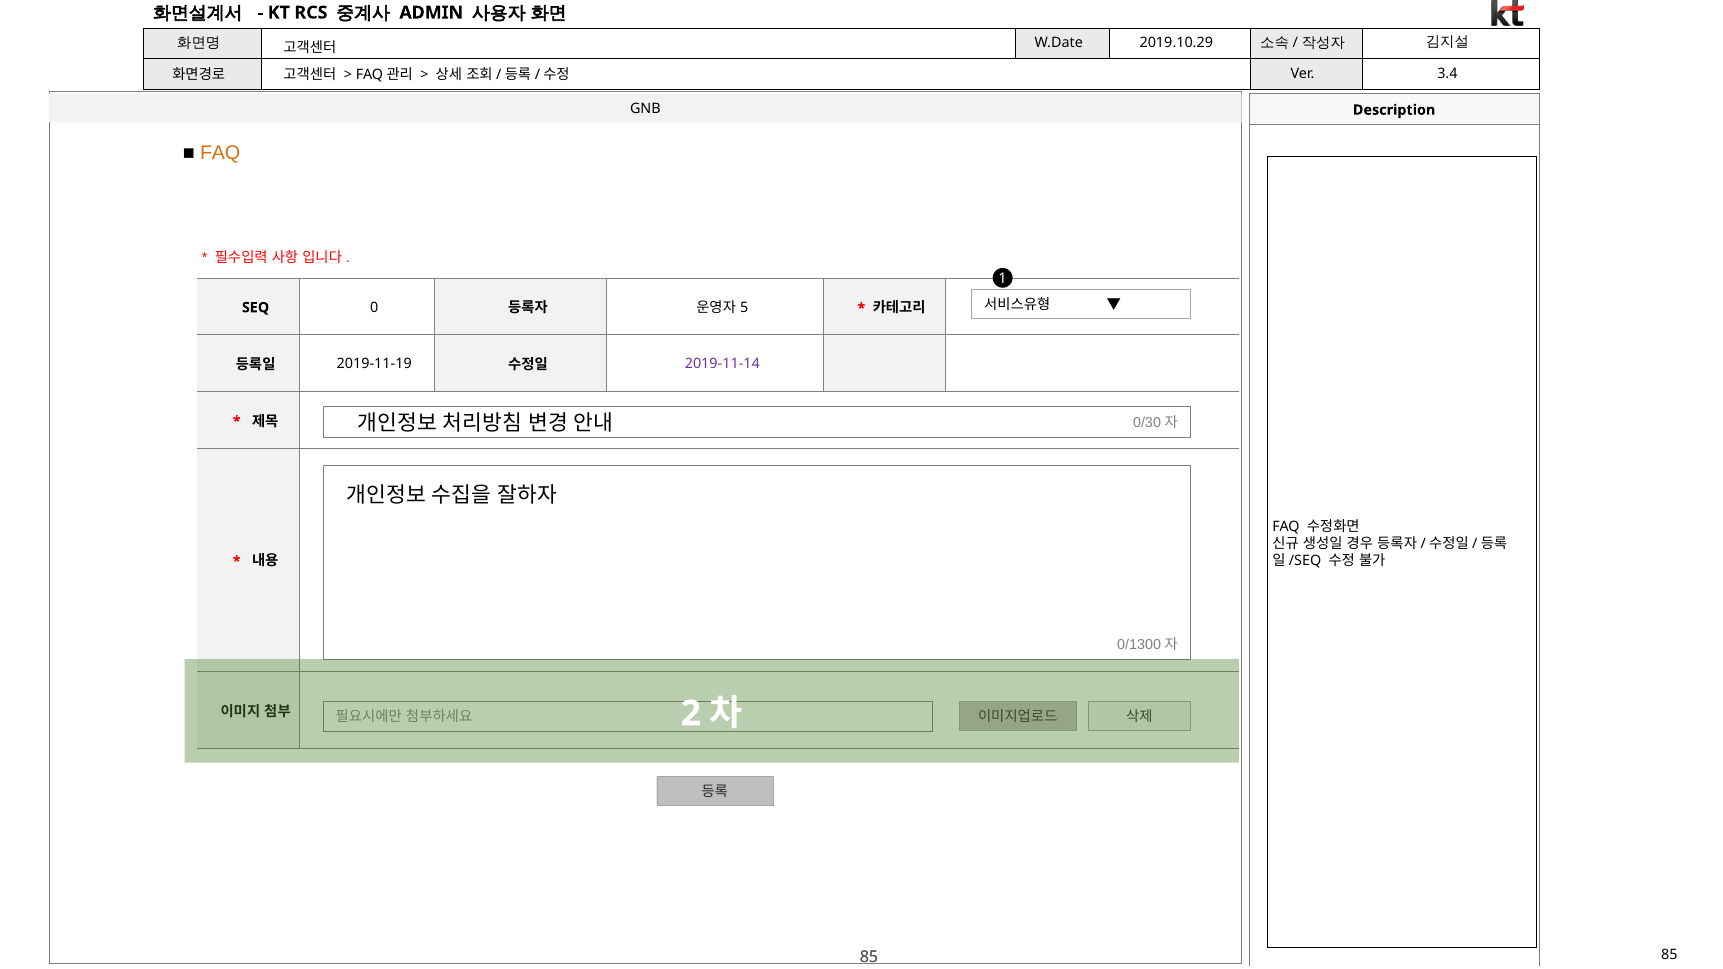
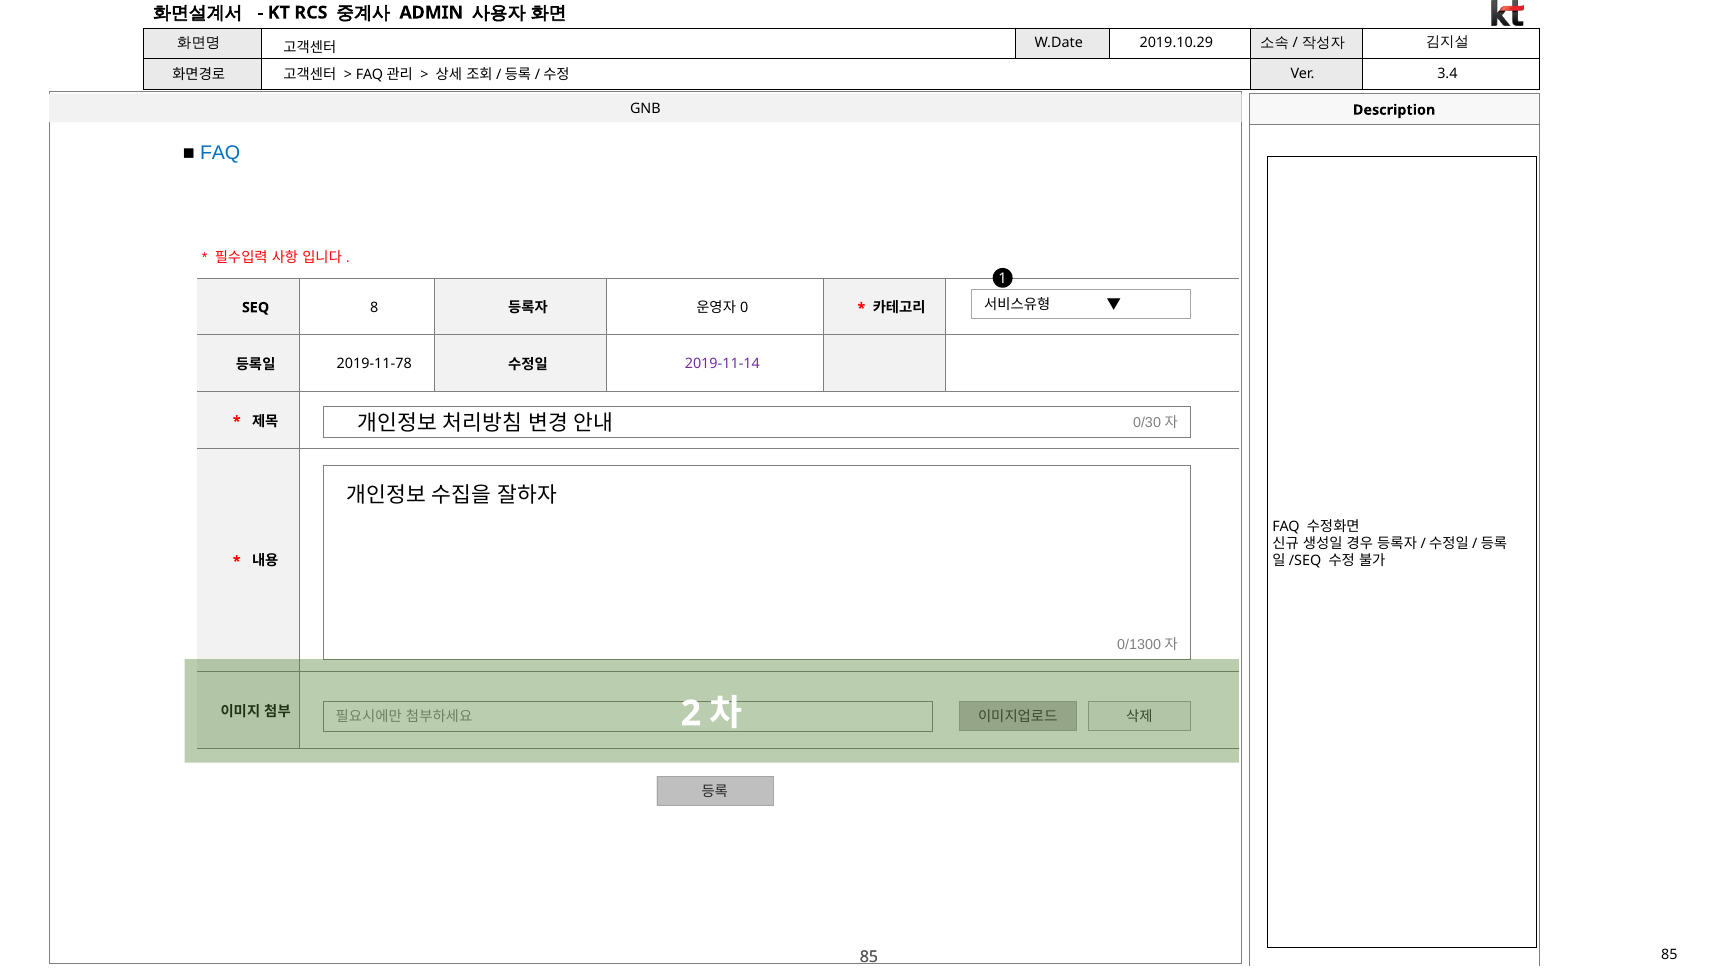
FAQ at (220, 153) colour: orange -> blue
0: 0 -> 8
5: 5 -> 0
2019-11-19: 2019-11-19 -> 2019-11-78
